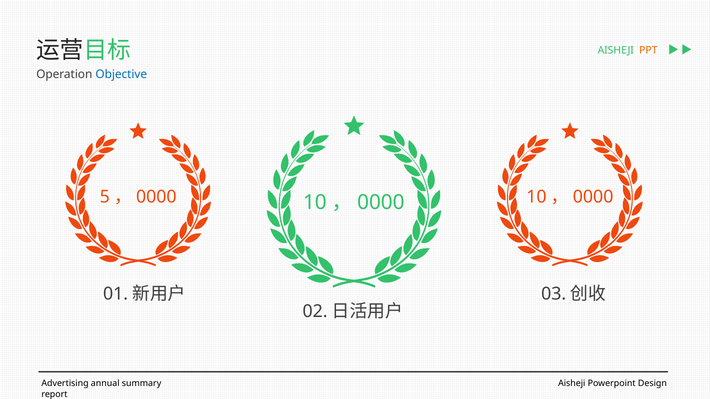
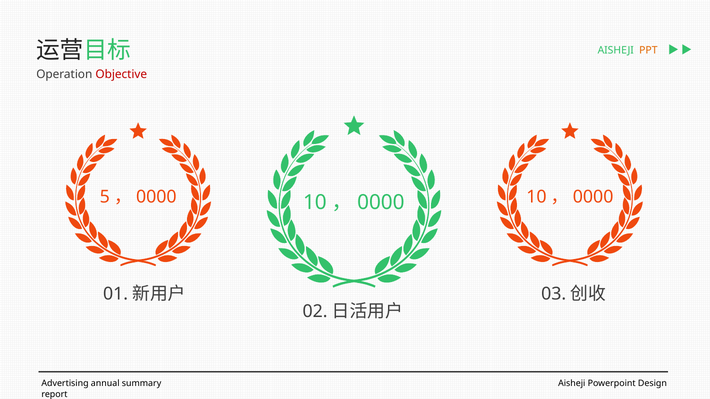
Objective colour: blue -> red
